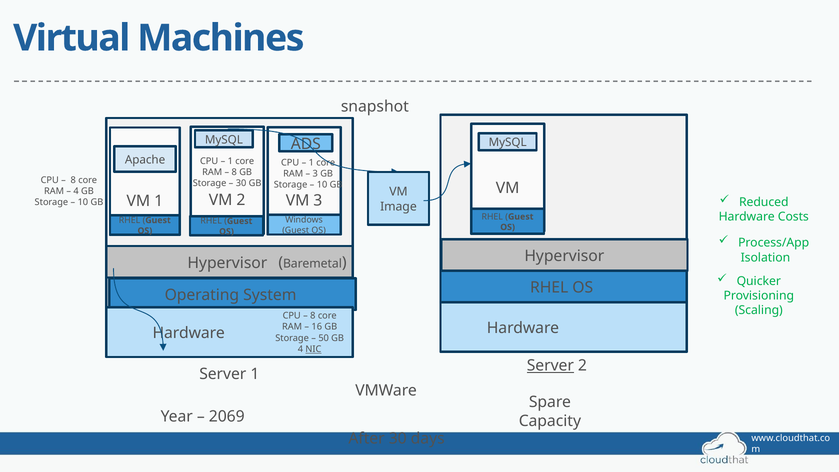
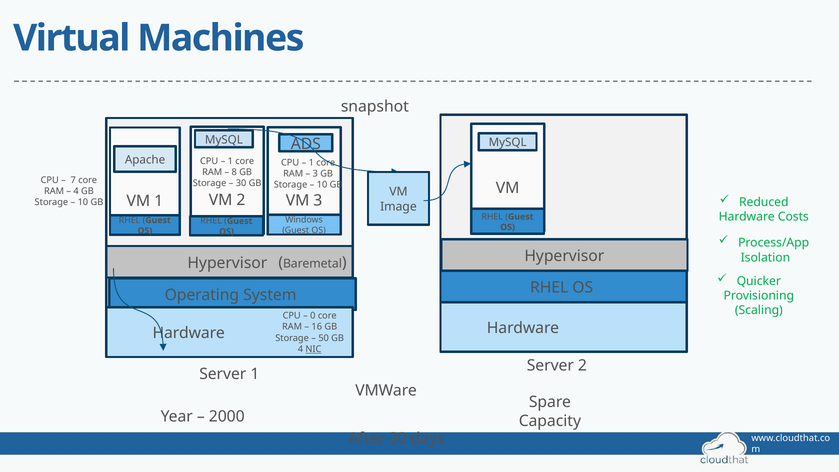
8 at (73, 180): 8 -> 7
8 at (313, 316): 8 -> 0
Server at (550, 365) underline: present -> none
2069: 2069 -> 2000
